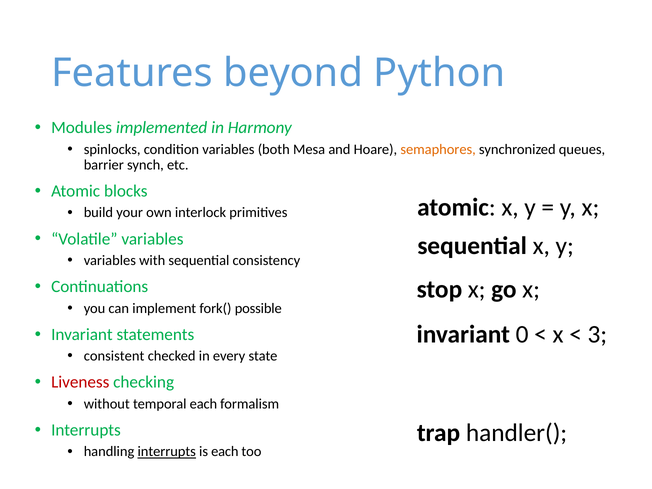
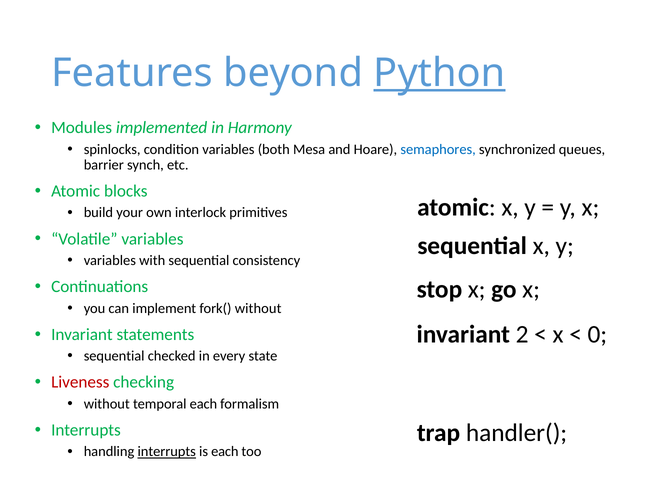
Python underline: none -> present
semaphores colour: orange -> blue
fork( possible: possible -> without
0: 0 -> 2
3: 3 -> 0
consistent at (114, 356): consistent -> sequential
